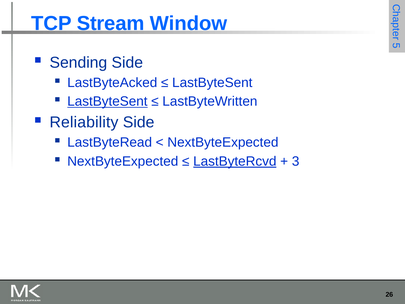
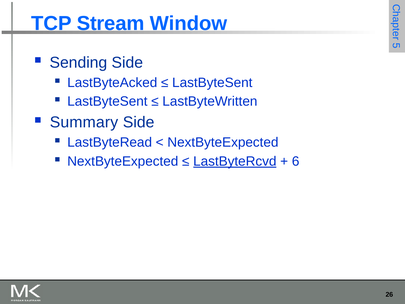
LastByteSent at (107, 101) underline: present -> none
Reliability: Reliability -> Summary
3: 3 -> 6
